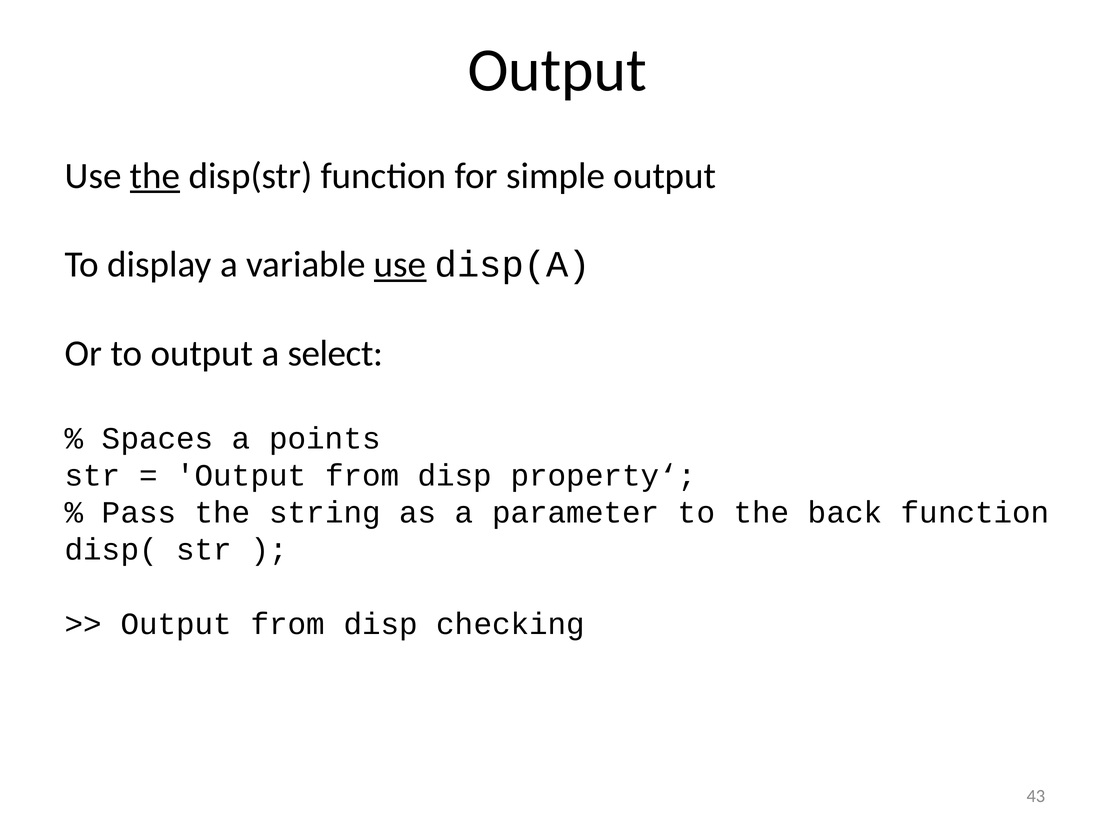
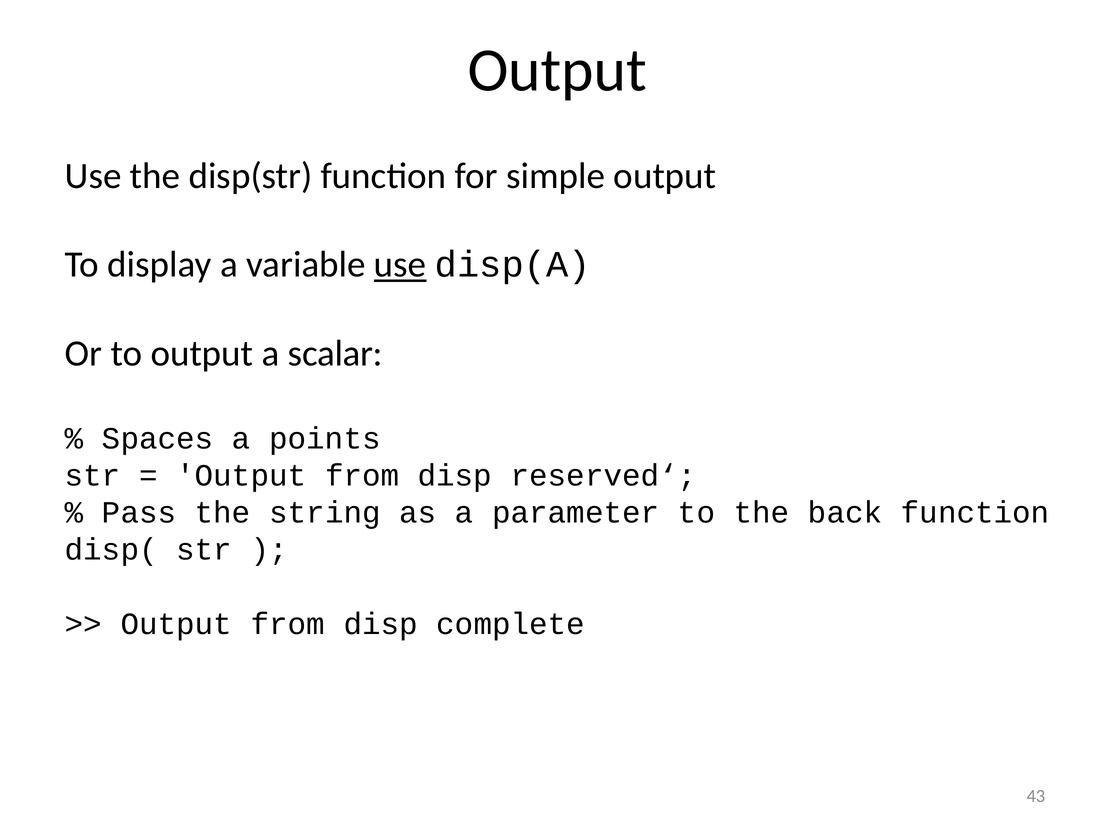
the at (155, 176) underline: present -> none
select: select -> scalar
property‘: property‘ -> reserved‘
checking: checking -> complete
